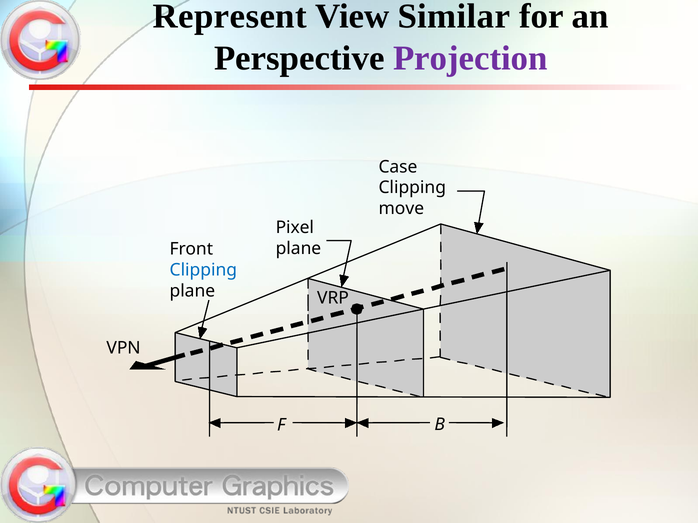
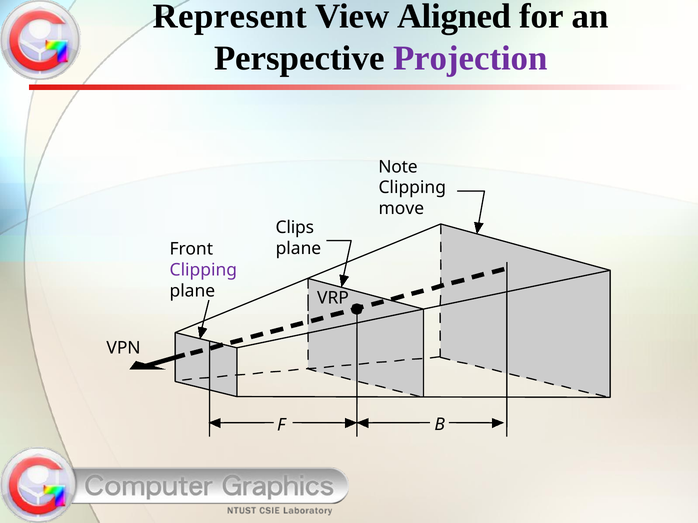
Similar: Similar -> Aligned
Case: Case -> Note
Pixel: Pixel -> Clips
Clipping at (203, 270) colour: blue -> purple
